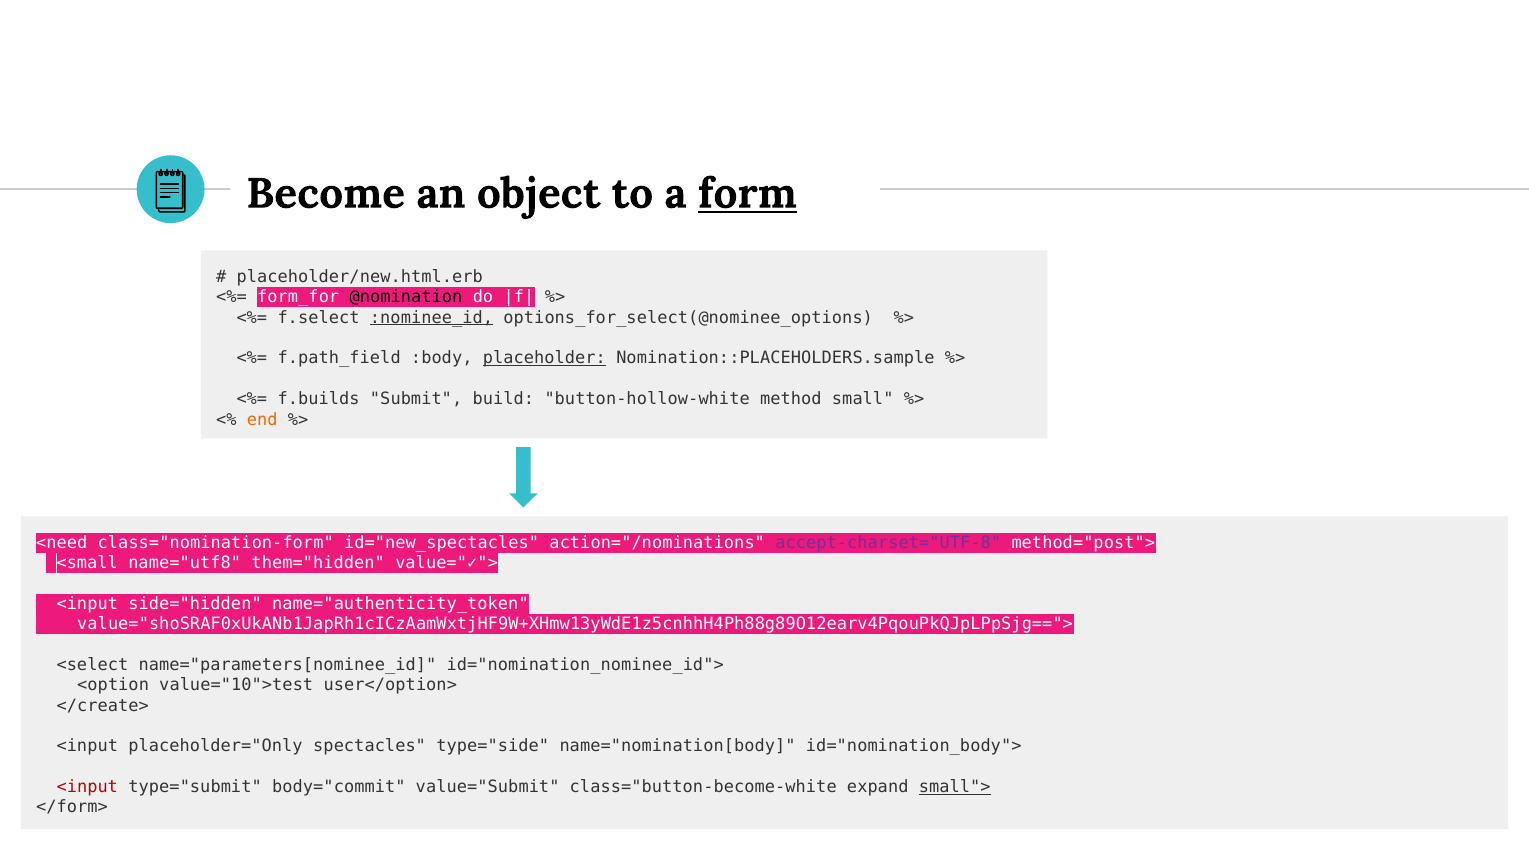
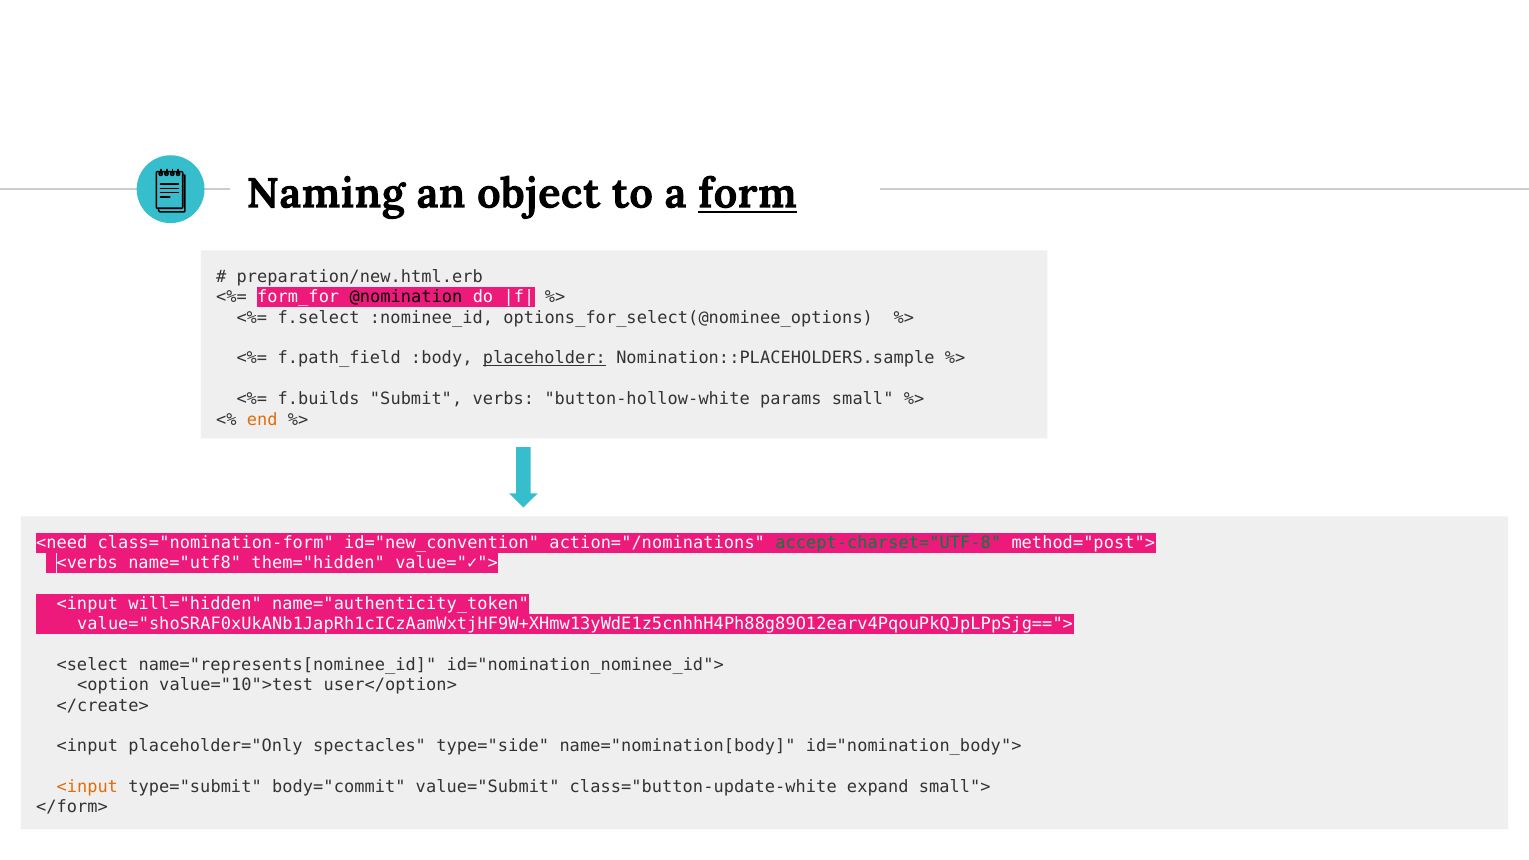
Become: Become -> Naming
placeholder/new.html.erb: placeholder/new.html.erb -> preparation/new.html.erb
:nominee_id underline: present -> none
build: build -> verbs
method: method -> params
id="new_spectacles: id="new_spectacles -> id="new_convention
accept-charset="UTF-8 colour: purple -> green
<small: <small -> <verbs
side="hidden: side="hidden -> will="hidden
name="parameters[nominee_id: name="parameters[nominee_id -> name="represents[nominee_id
<input at (87, 787) colour: red -> orange
class="button-become-white: class="button-become-white -> class="button-update-white
small"> underline: present -> none
